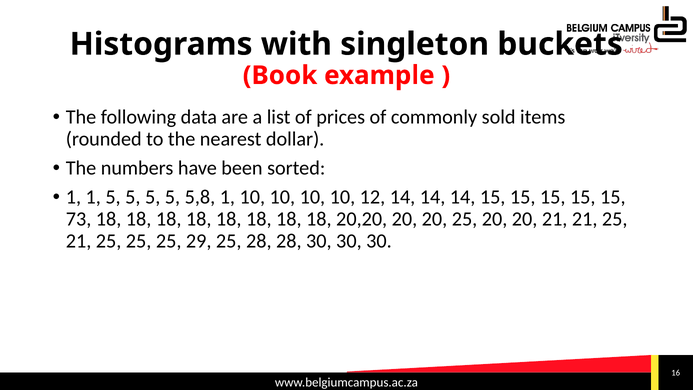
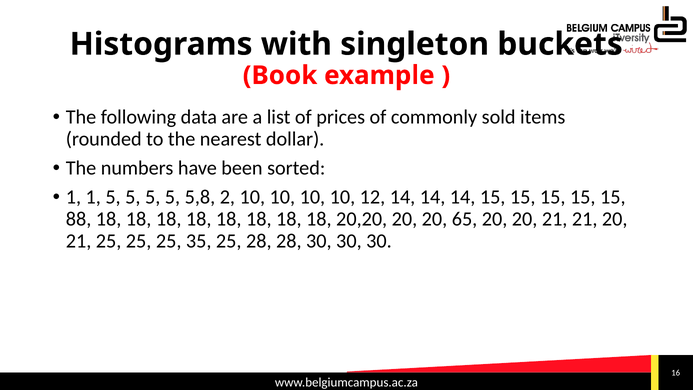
5,8 1: 1 -> 2
73: 73 -> 88
20 25: 25 -> 65
21 21 25: 25 -> 20
29: 29 -> 35
